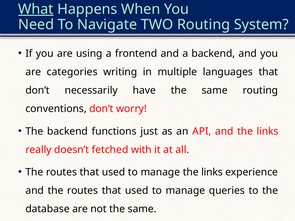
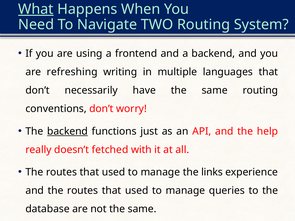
categories: categories -> refreshing
backend at (68, 131) underline: none -> present
and the links: links -> help
